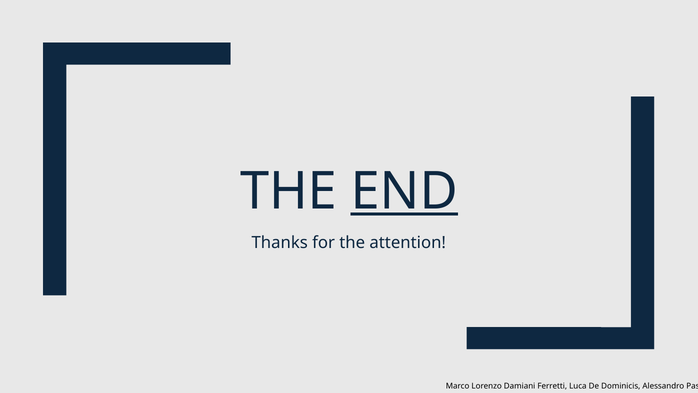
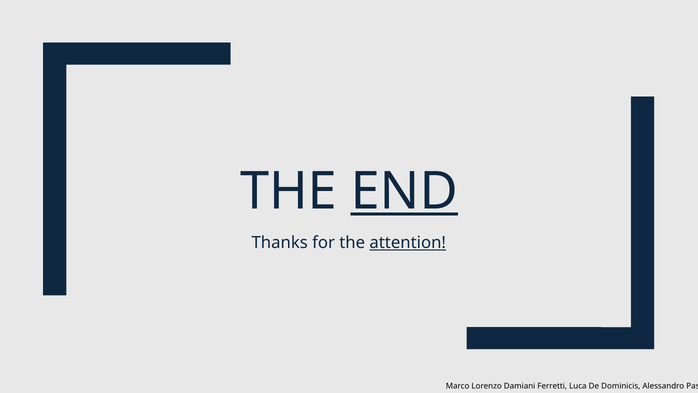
attention underline: none -> present
